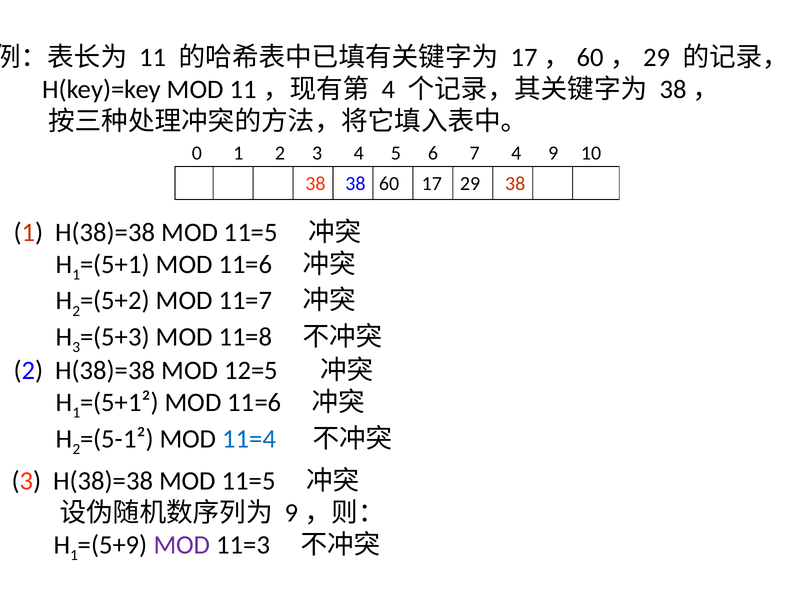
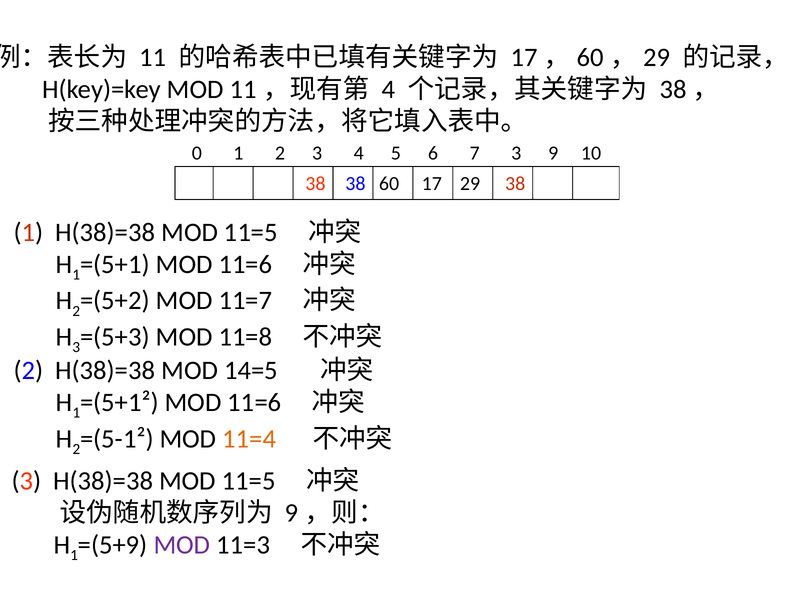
7 4: 4 -> 3
12=5: 12=5 -> 14=5
11=4 colour: blue -> orange
